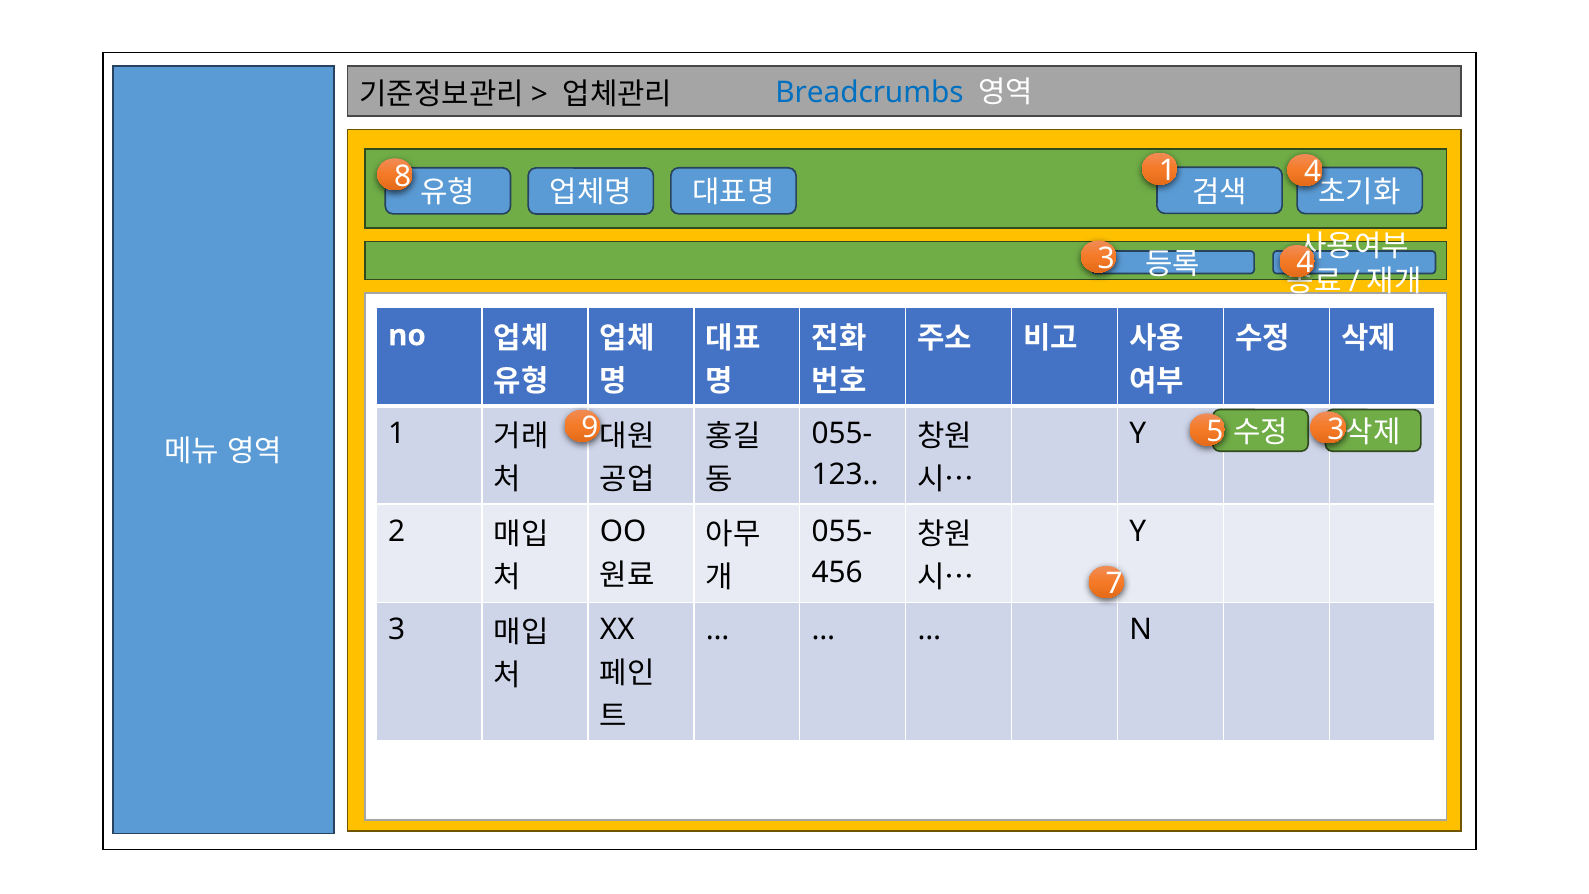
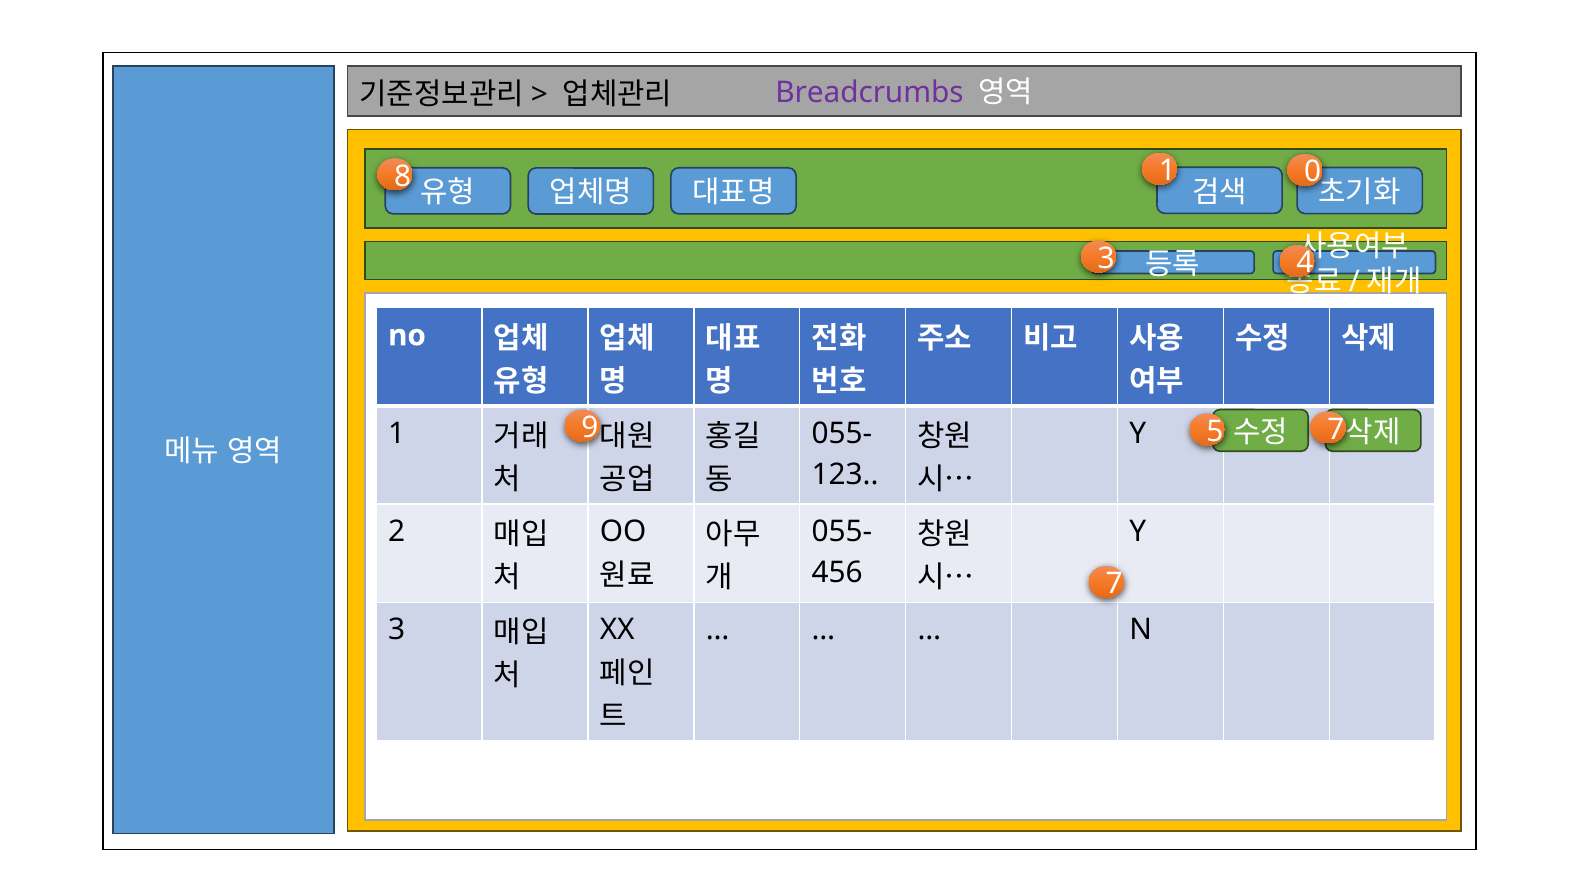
Breadcrumbs colour: blue -> purple
1 4: 4 -> 0
5 3: 3 -> 7
